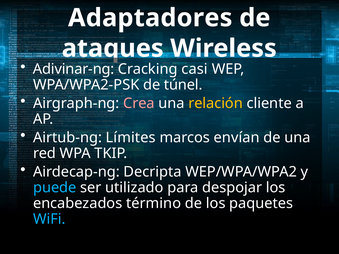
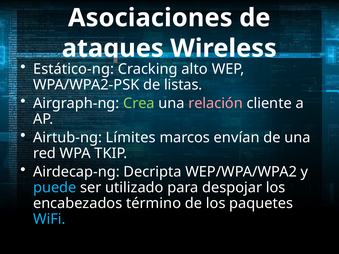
Adaptadores: Adaptadores -> Asociaciones
Adivinar-ng: Adivinar-ng -> Estático-ng
casi: casi -> alto
túnel: túnel -> listas
Crea colour: pink -> light green
relación colour: yellow -> pink
